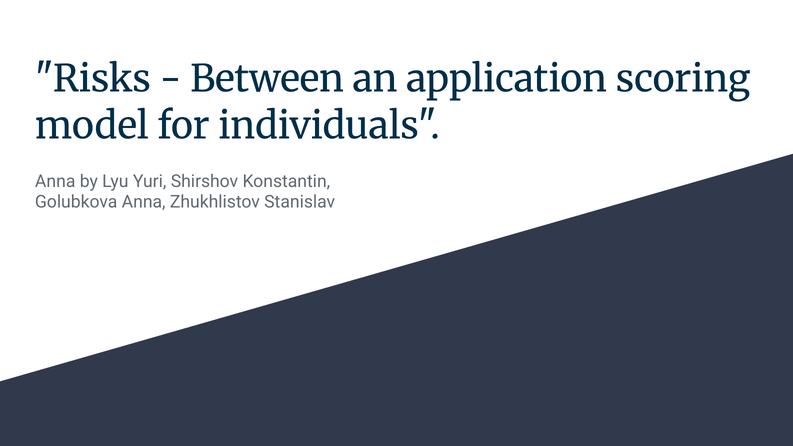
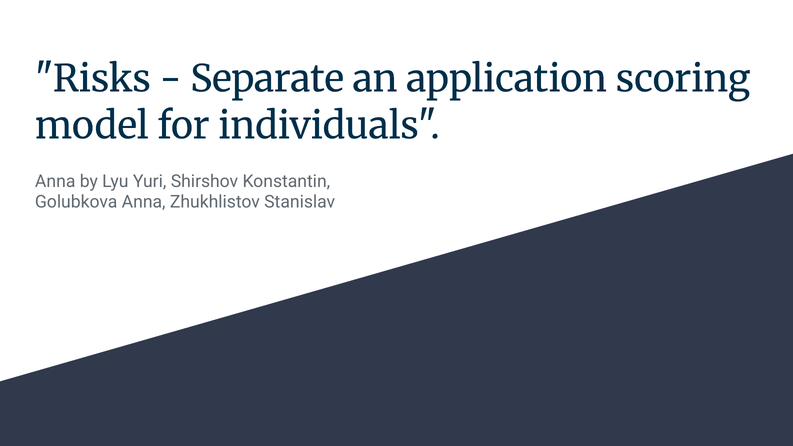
Between: Between -> Separate
